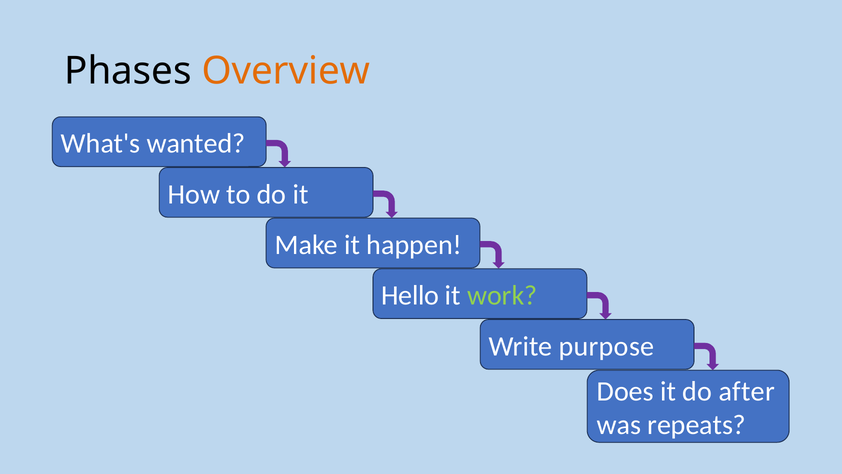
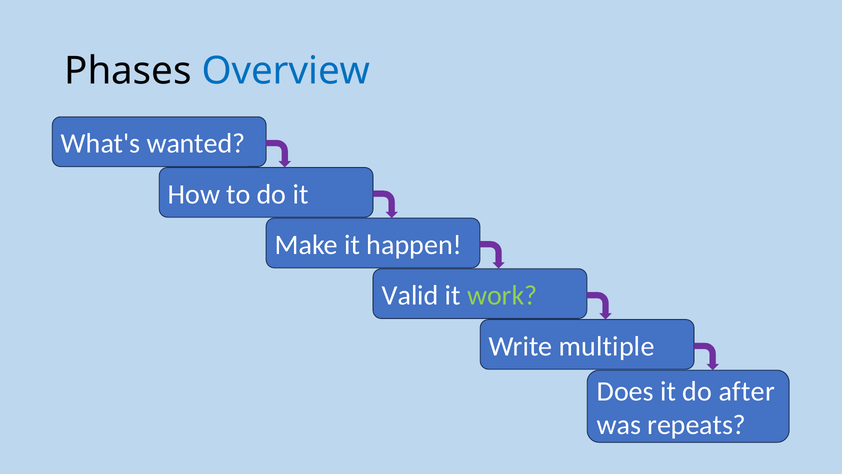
Overview colour: orange -> blue
Hello: Hello -> Valid
purpose: purpose -> multiple
